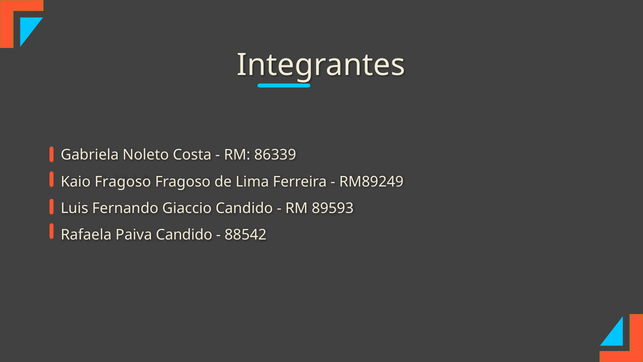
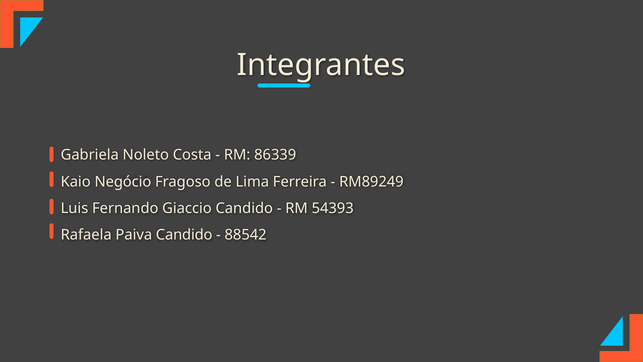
Kaio Fragoso: Fragoso -> Negócio
89593: 89593 -> 54393
